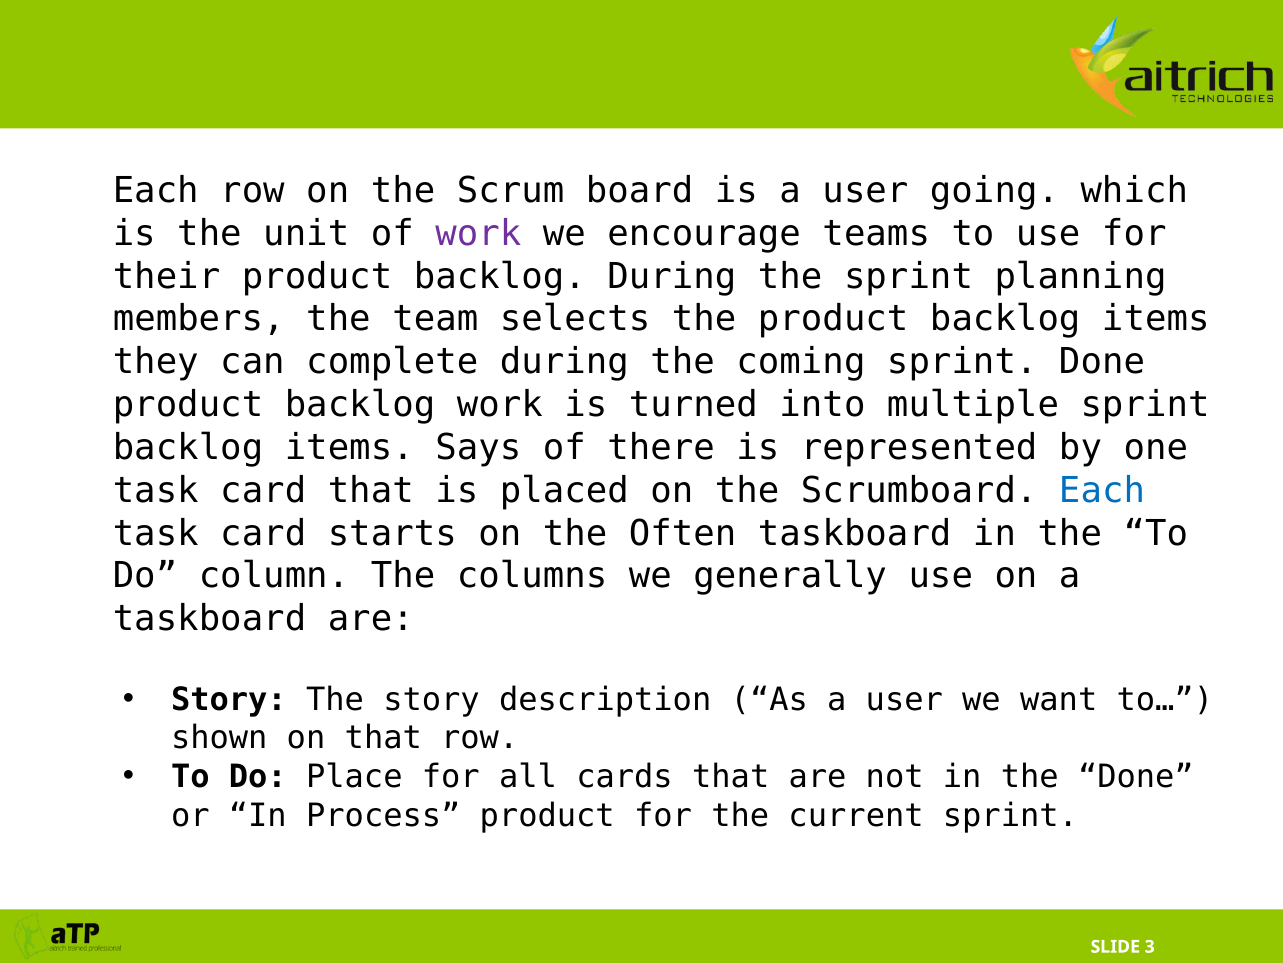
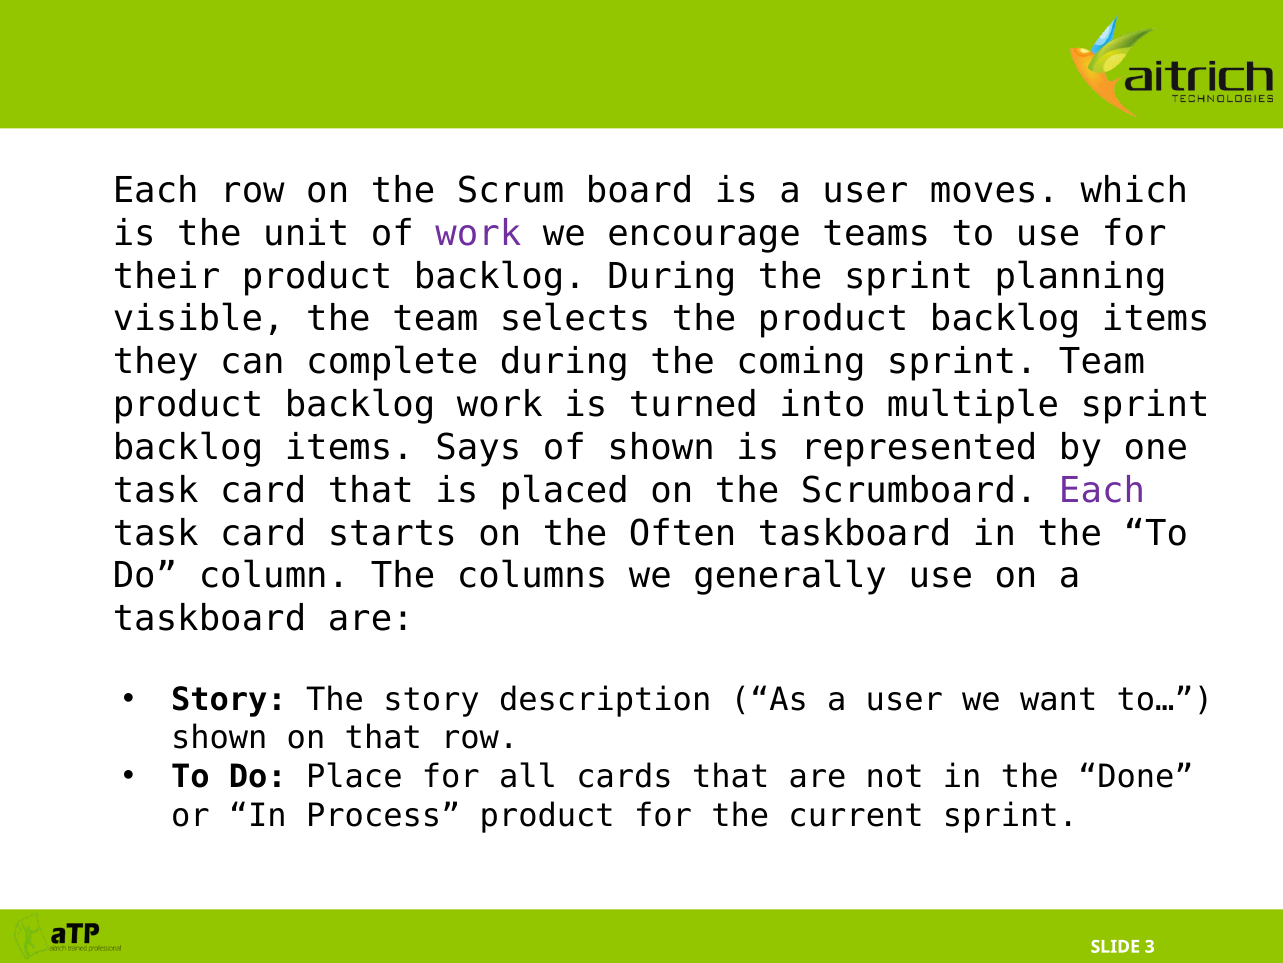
going: going -> moves
members: members -> visible
sprint Done: Done -> Team
of there: there -> shown
Each at (1102, 490) colour: blue -> purple
